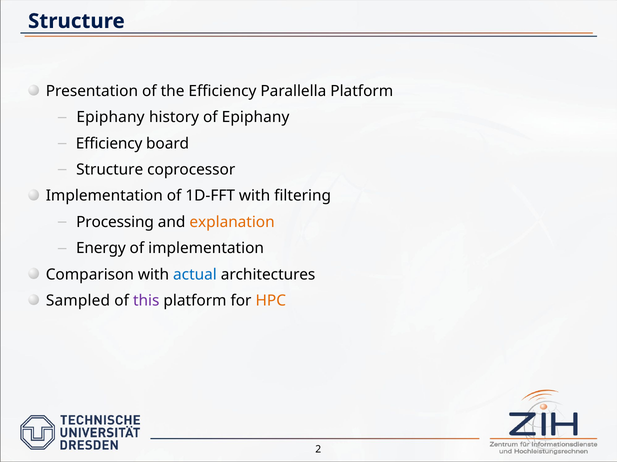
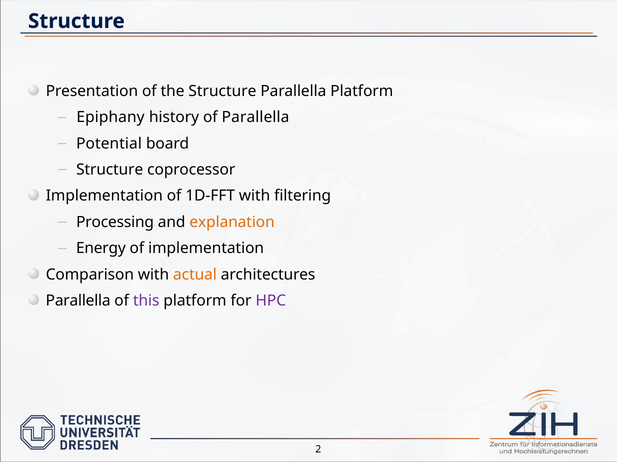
the Efficiency: Efficiency -> Structure
of Epiphany: Epiphany -> Parallella
Efficiency at (109, 144): Efficiency -> Potential
actual colour: blue -> orange
Sampled at (78, 301): Sampled -> Parallella
HPC colour: orange -> purple
